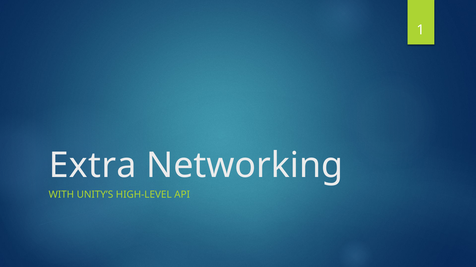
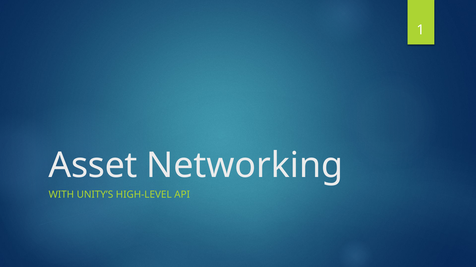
Extra: Extra -> Asset
